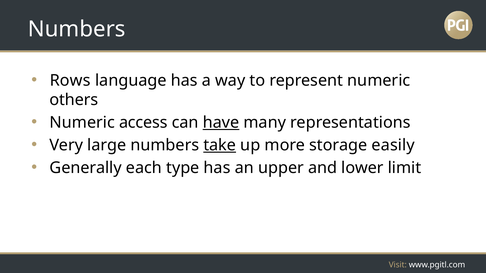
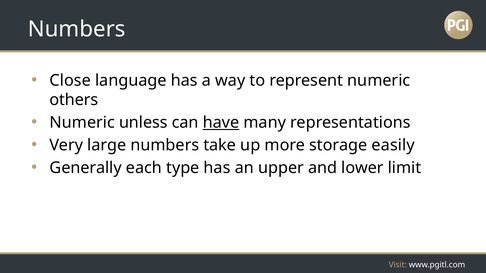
Rows: Rows -> Close
access: access -> unless
take underline: present -> none
